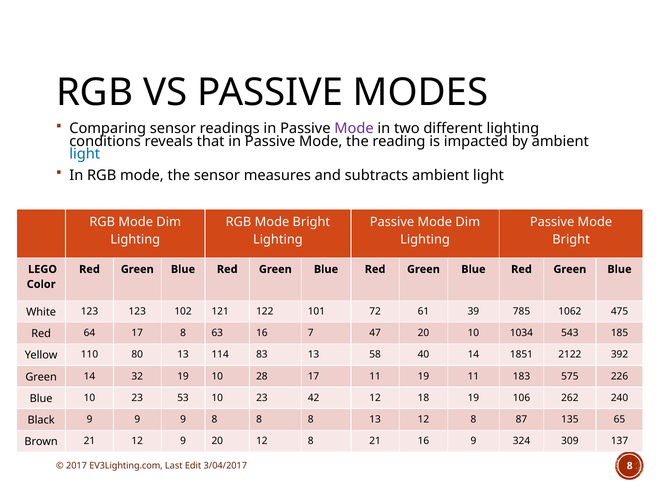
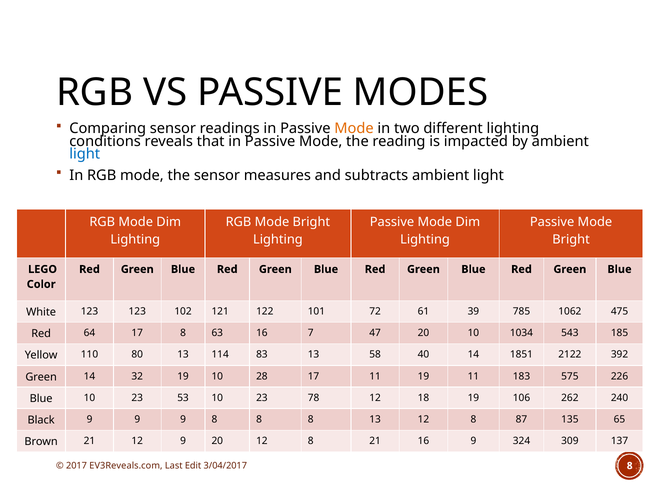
Mode at (354, 129) colour: purple -> orange
42: 42 -> 78
EV3Lighting.com: EV3Lighting.com -> EV3Reveals.com
